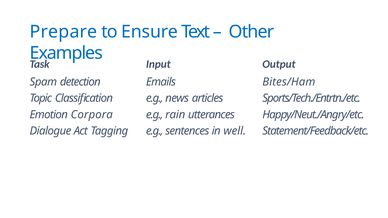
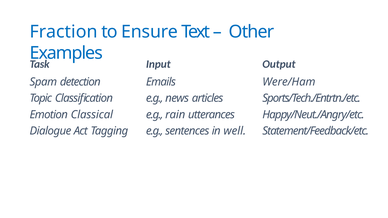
Prepare: Prepare -> Fraction
Bites/Ham: Bites/Ham -> Were/Ham
Corpora: Corpora -> Classical
